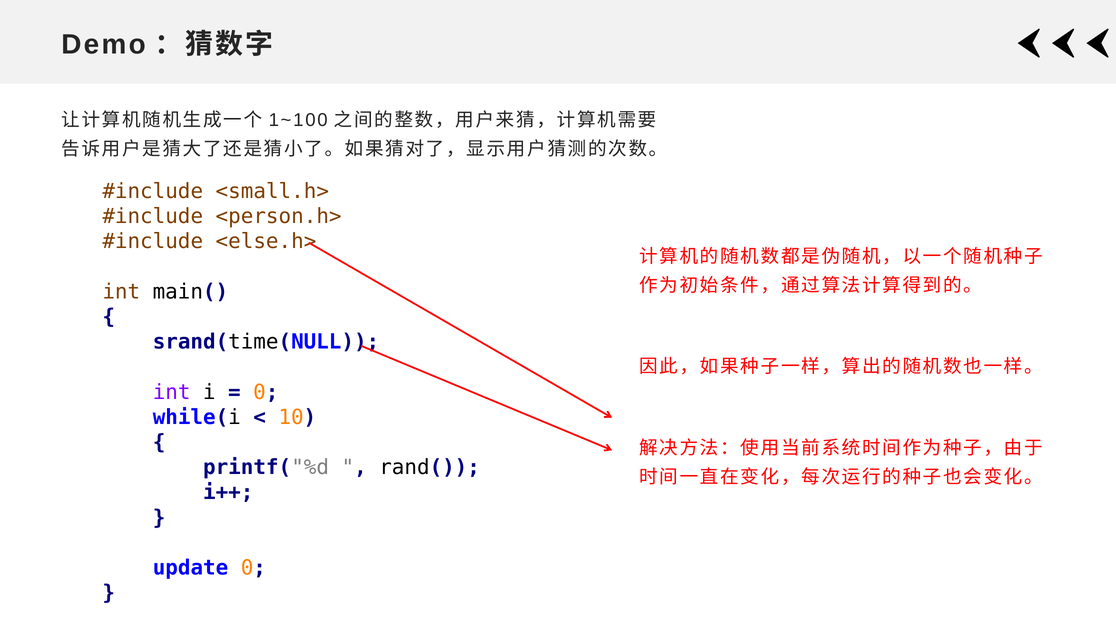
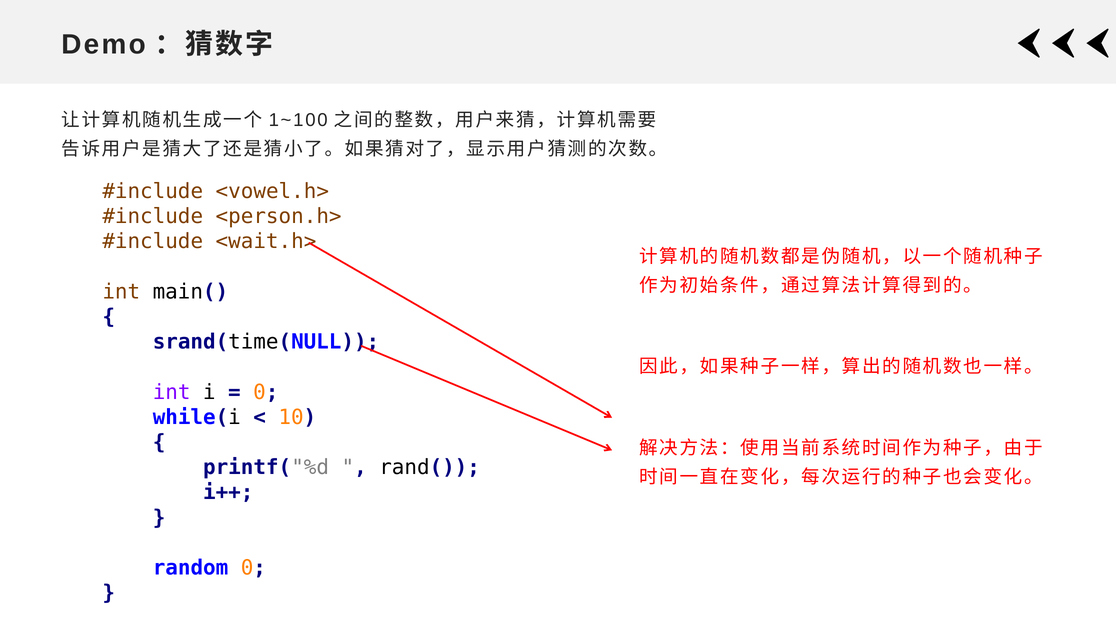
<small.h>: <small.h> -> <vowel.h>
<else.h>: <else.h> -> <wait.h>
update: update -> random
